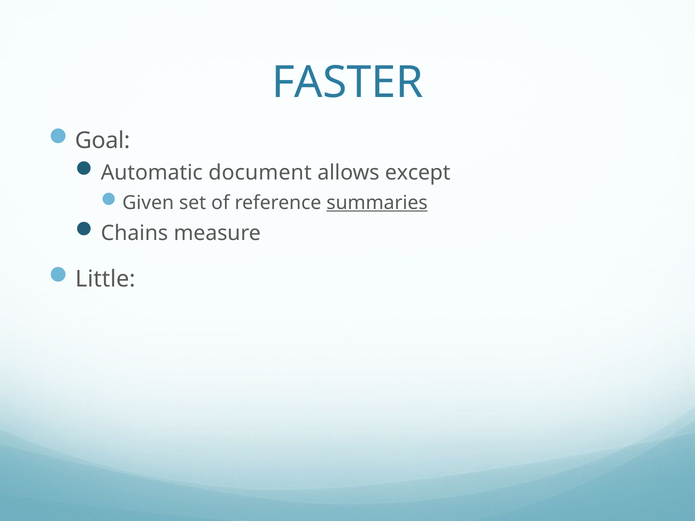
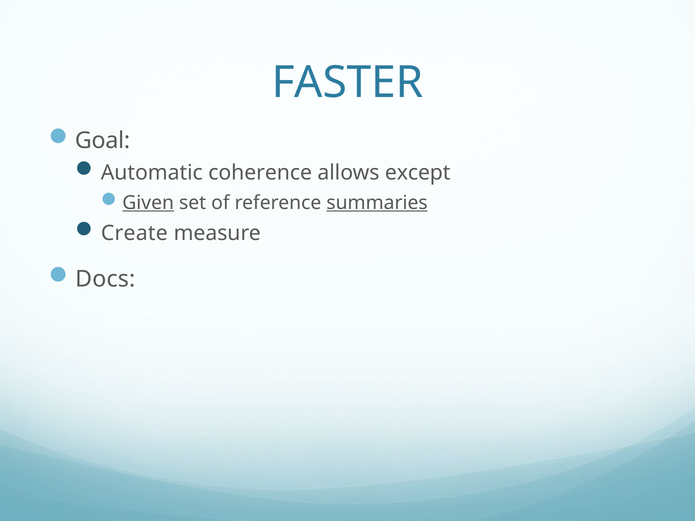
document: document -> coherence
Given underline: none -> present
Chains: Chains -> Create
Little: Little -> Docs
